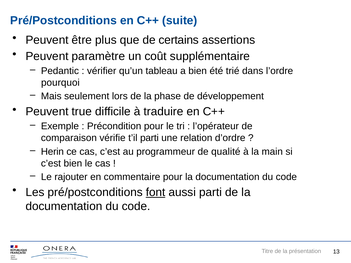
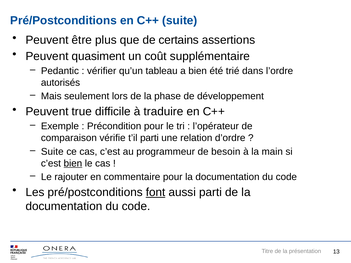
paramètre: paramètre -> quasiment
pourquoi: pourquoi -> autorisés
Herin at (52, 152): Herin -> Suite
qualité: qualité -> besoin
bien at (73, 163) underline: none -> present
